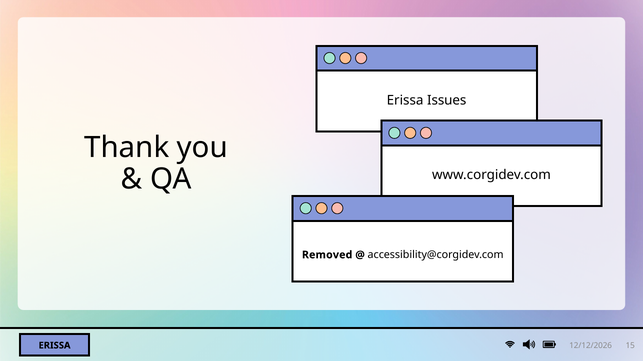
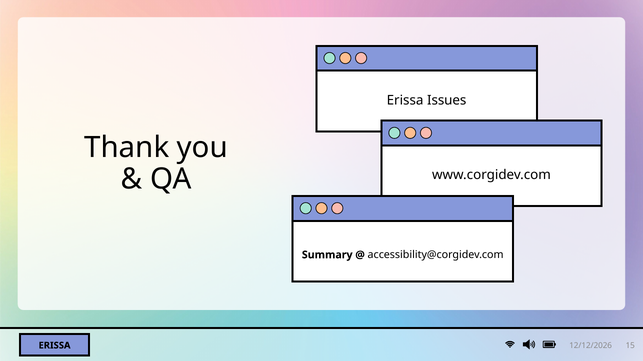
Removed: Removed -> Summary
